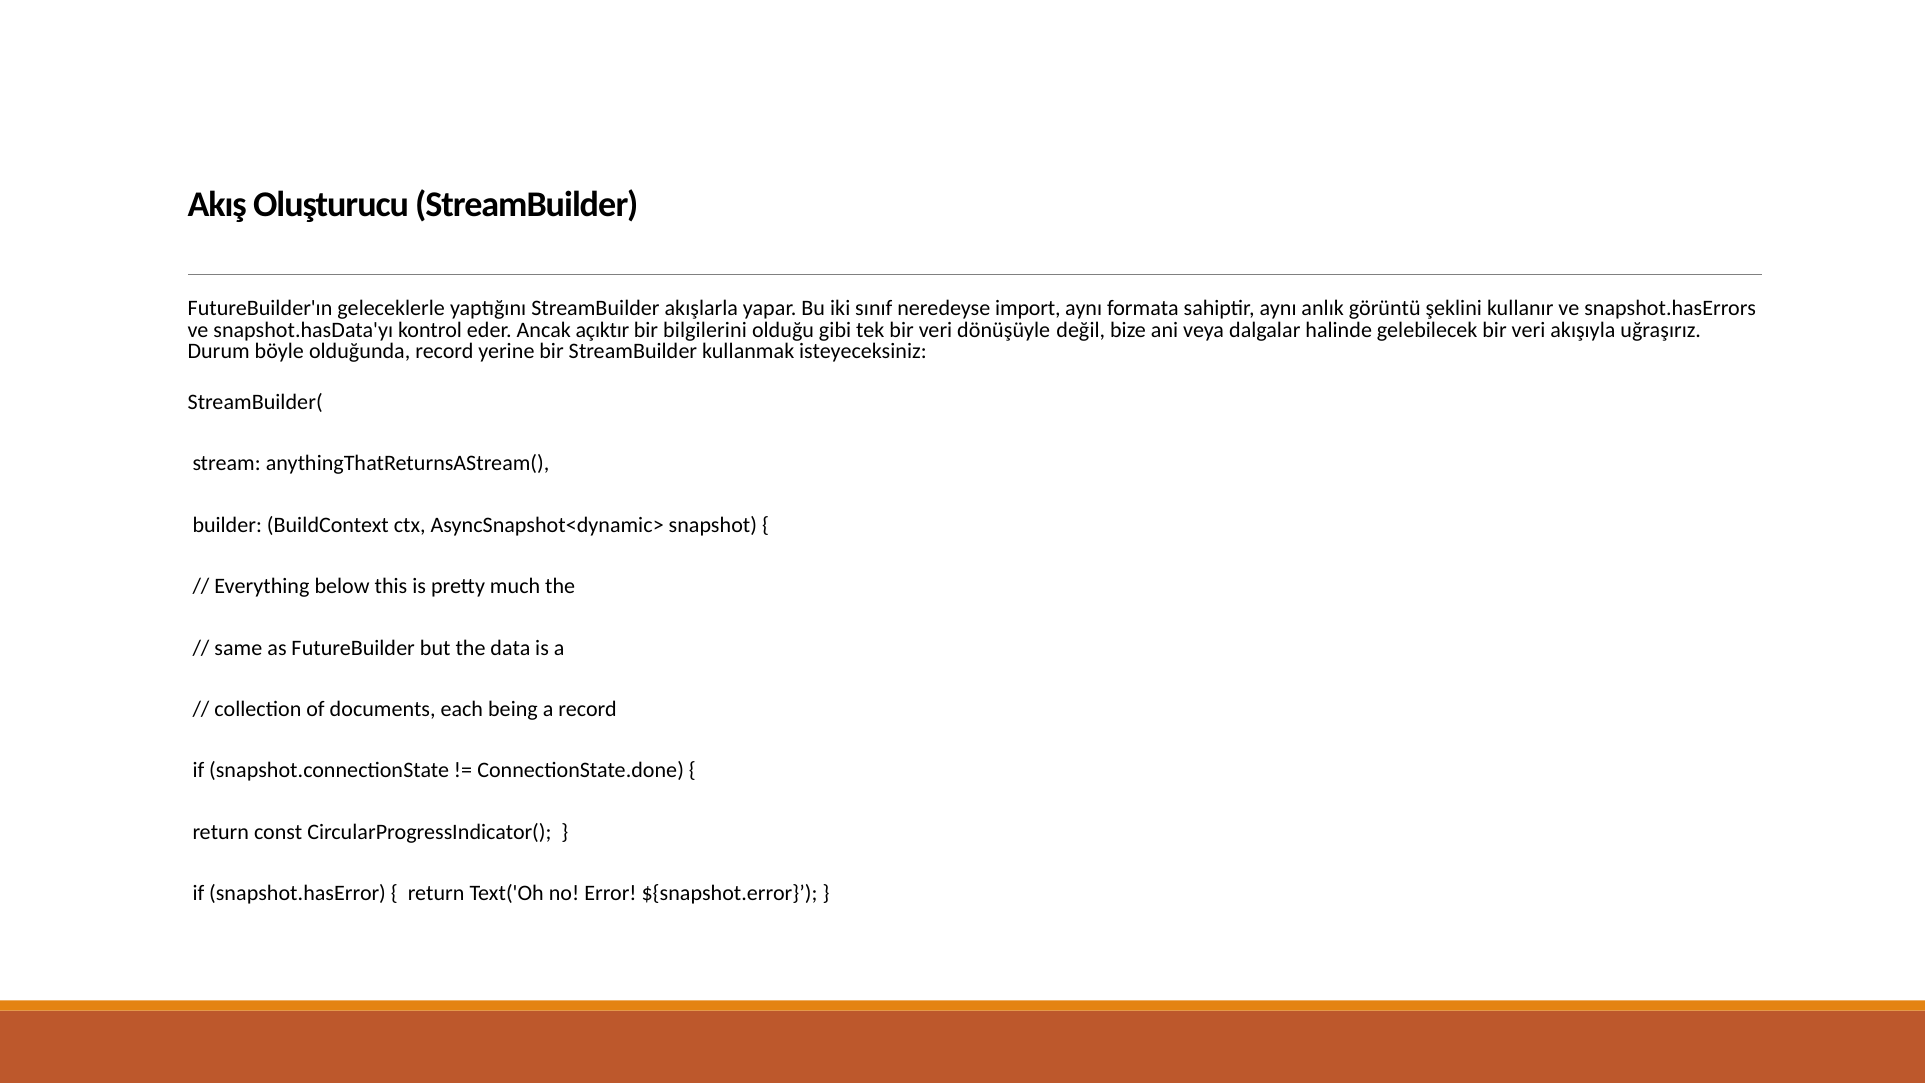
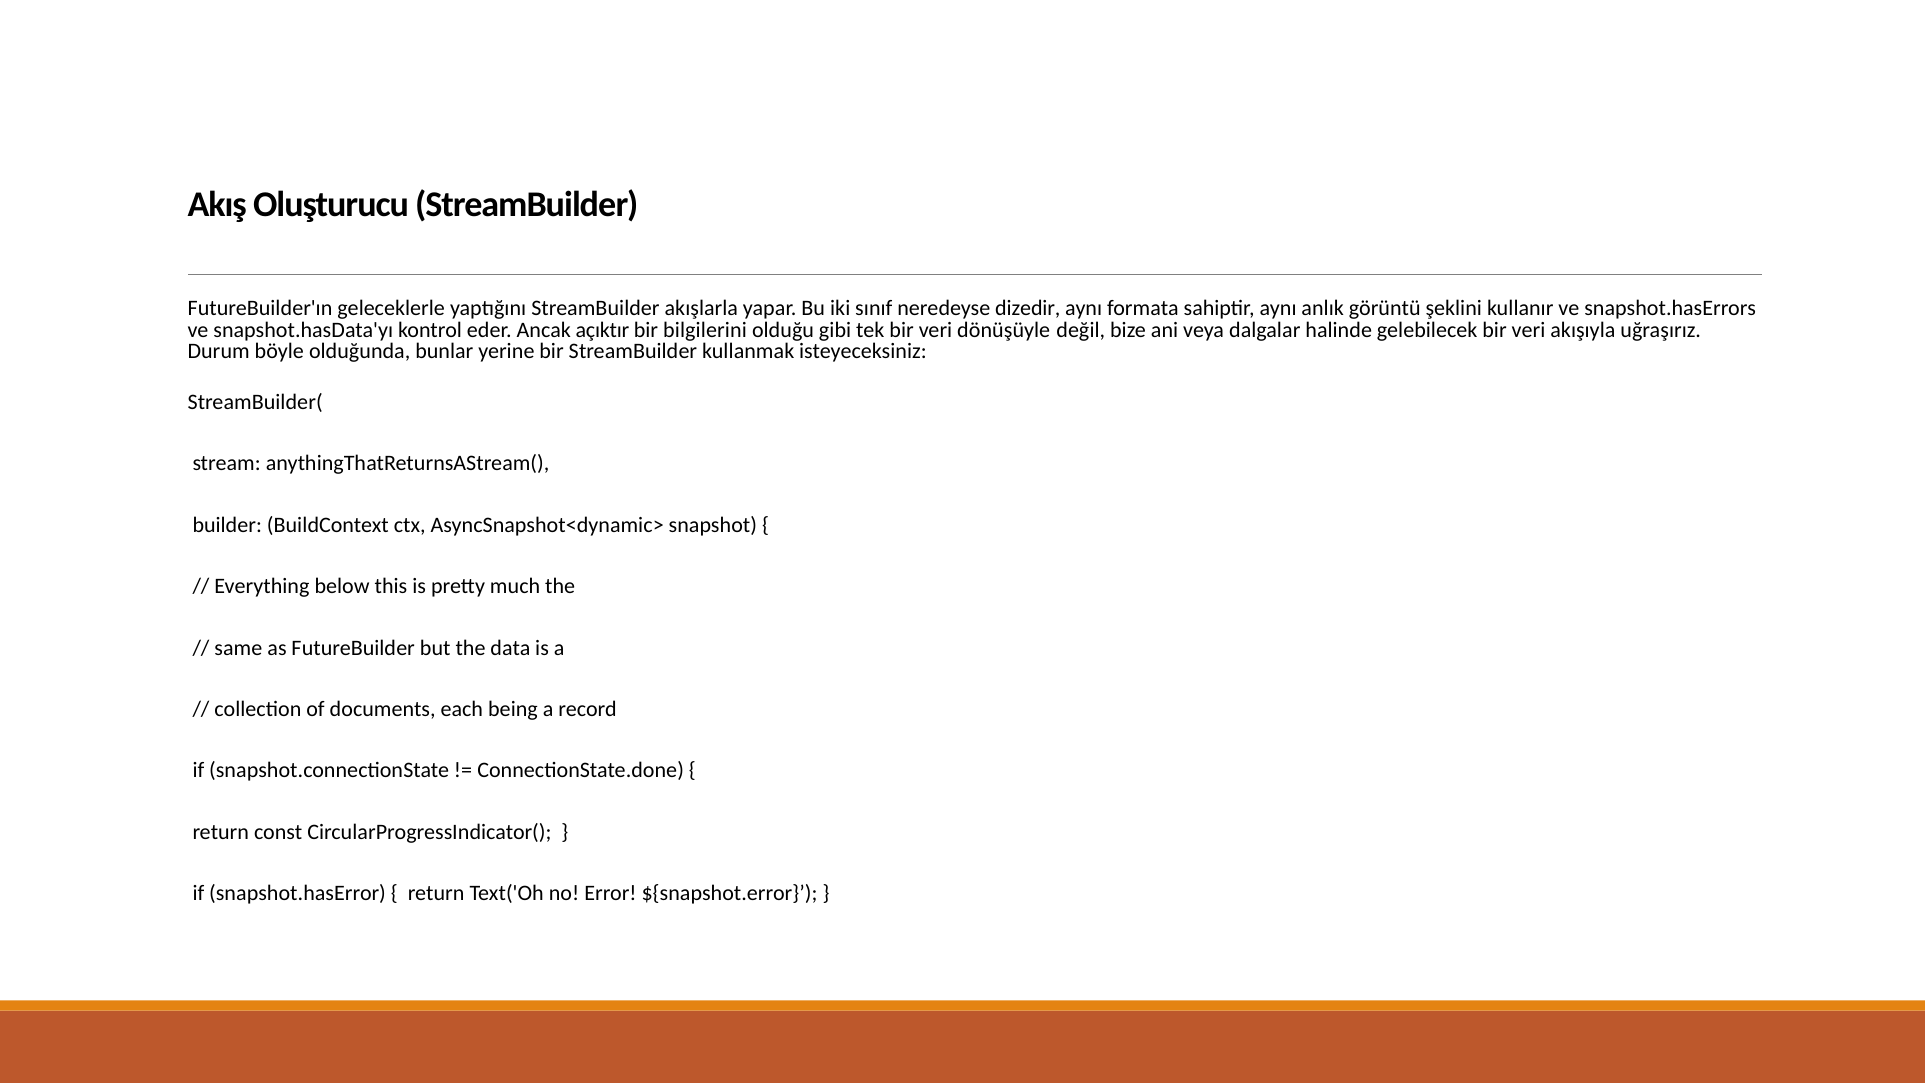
import: import -> dizedir
olduğunda record: record -> bunlar
